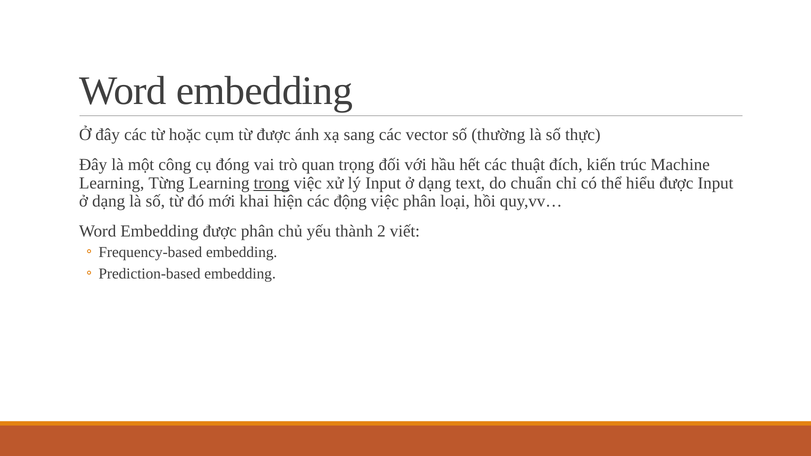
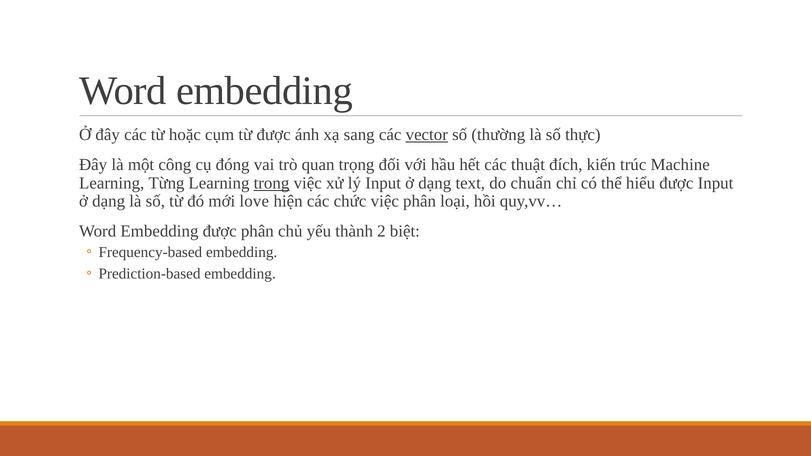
vector underline: none -> present
khai: khai -> love
động: động -> chức
viết: viết -> biệt
